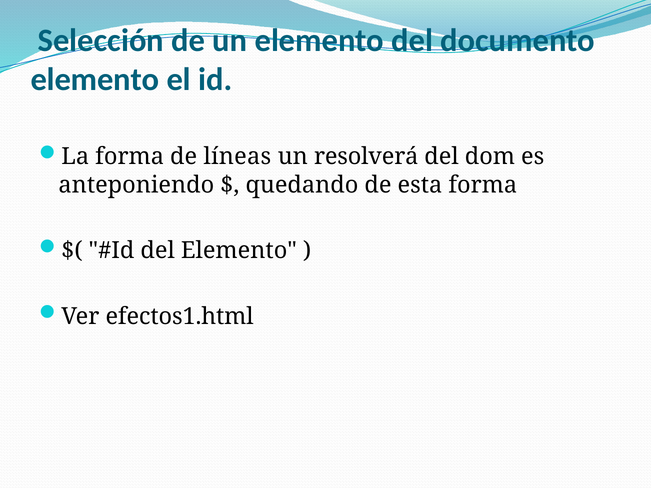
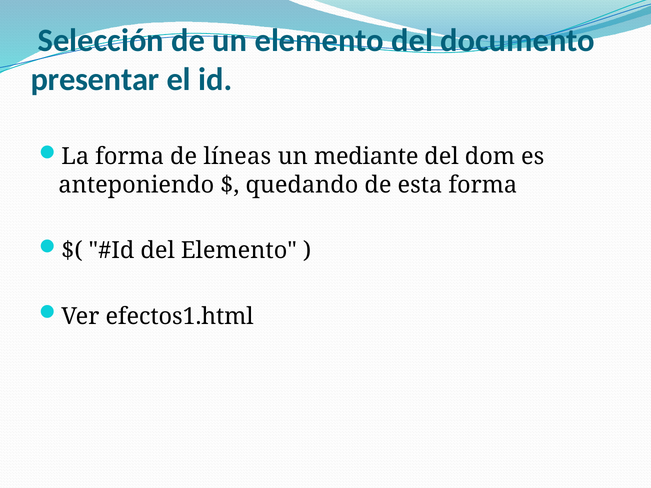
elemento at (95, 79): elemento -> presentar
resolverá: resolverá -> mediante
